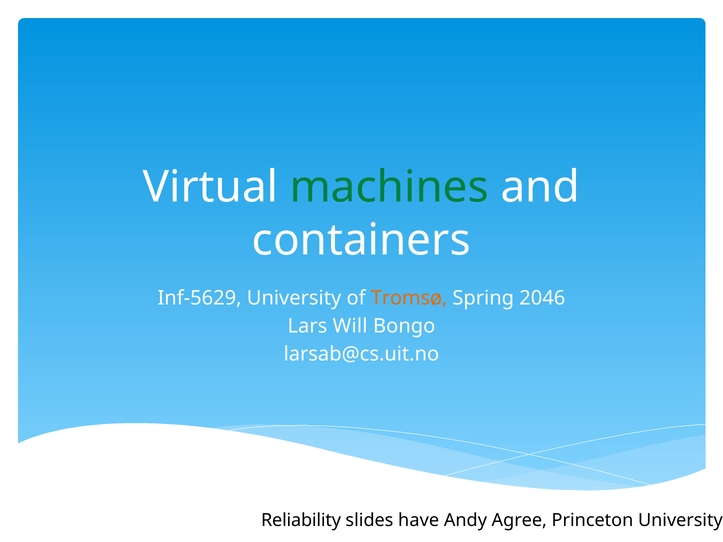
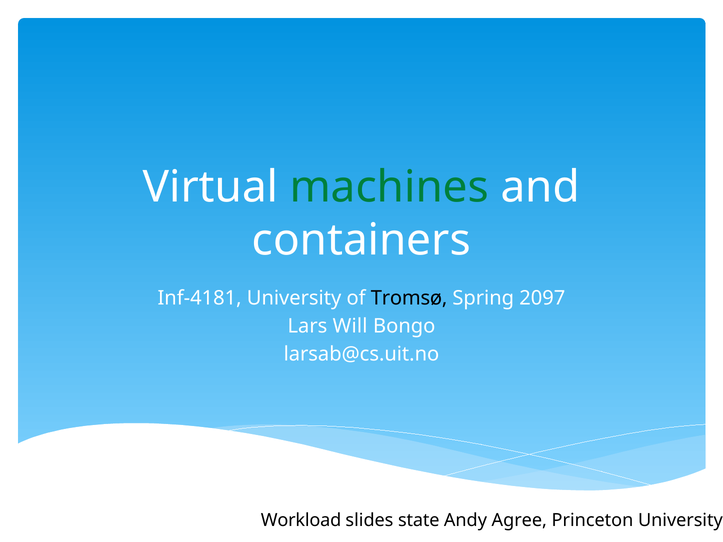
Inf-5629: Inf-5629 -> Inf-4181
Tromsø colour: orange -> black
2046: 2046 -> 2097
Reliability: Reliability -> Workload
have: have -> state
